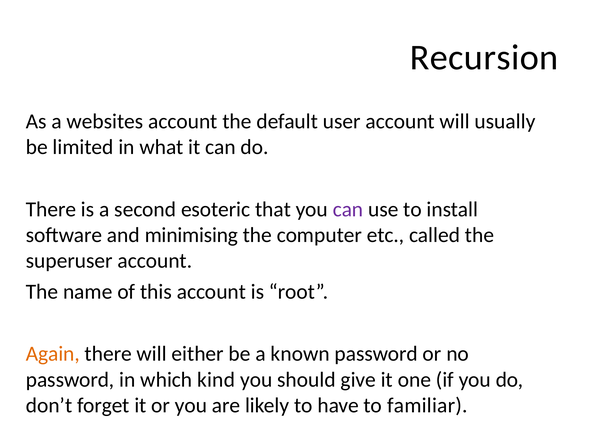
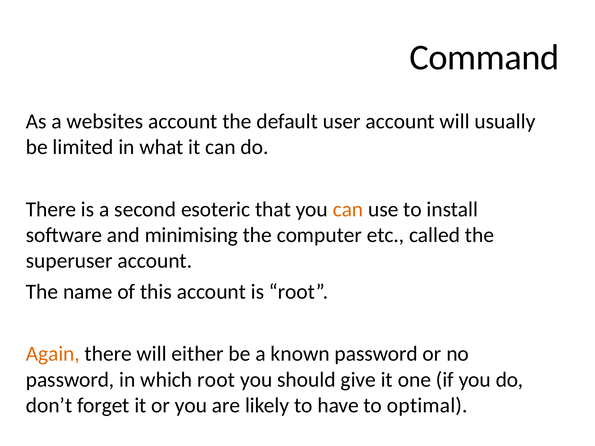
Recursion: Recursion -> Command
can at (348, 209) colour: purple -> orange
which kind: kind -> root
familiar: familiar -> optimal
